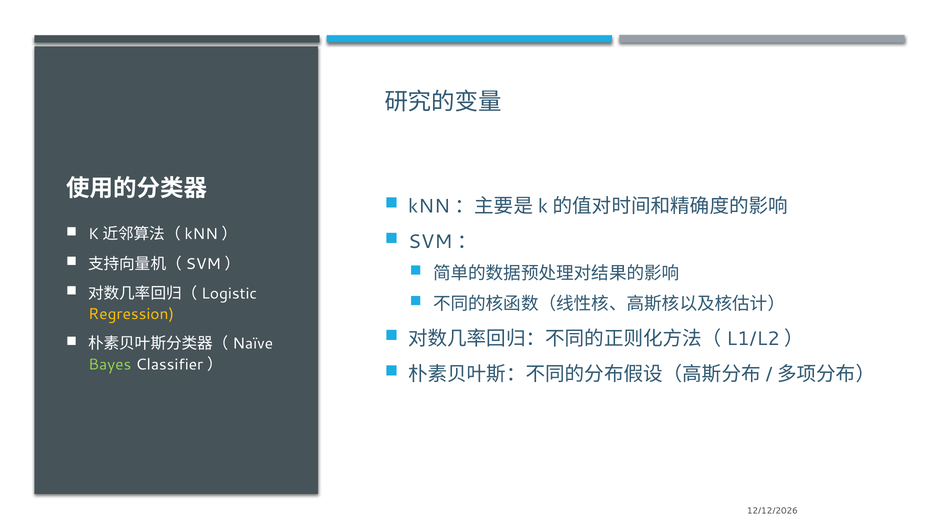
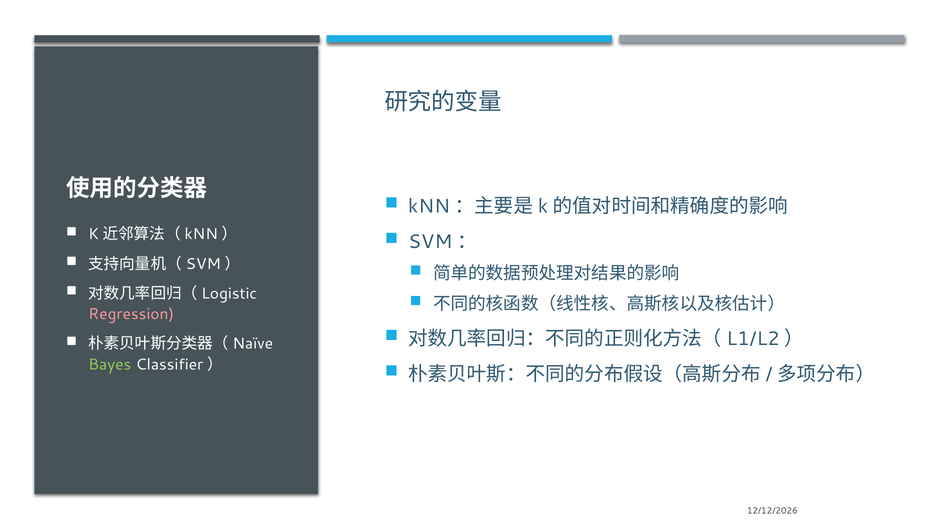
Regression colour: yellow -> pink
